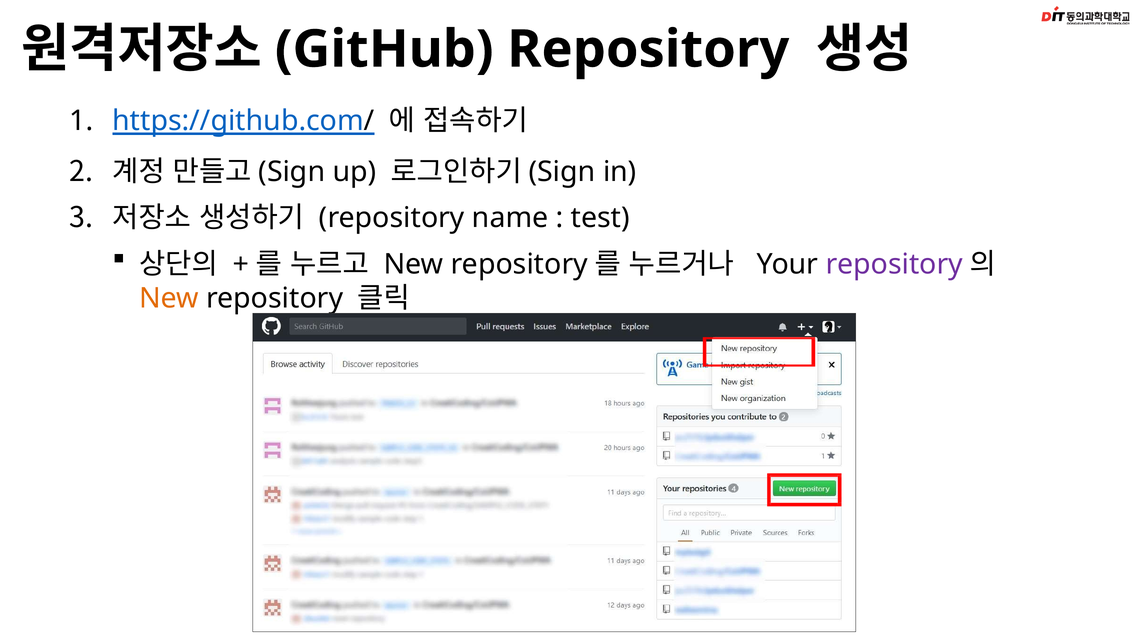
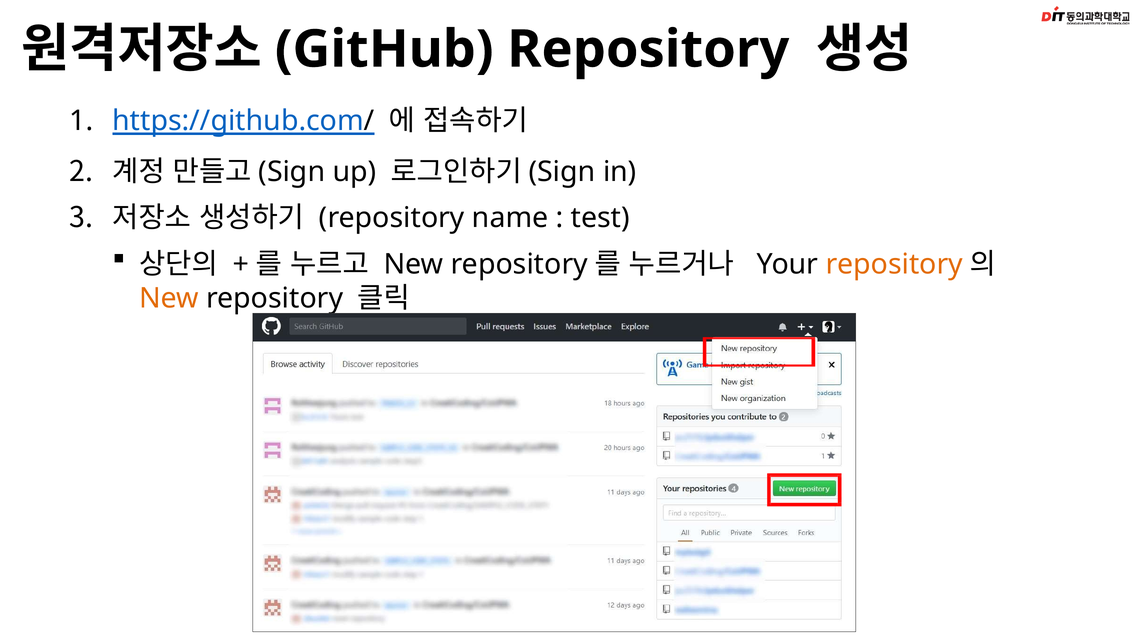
repository at (894, 264) colour: purple -> orange
